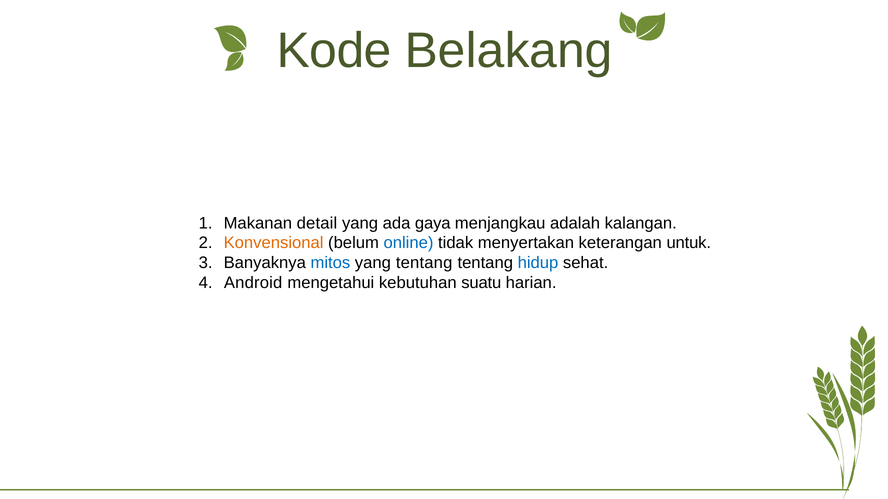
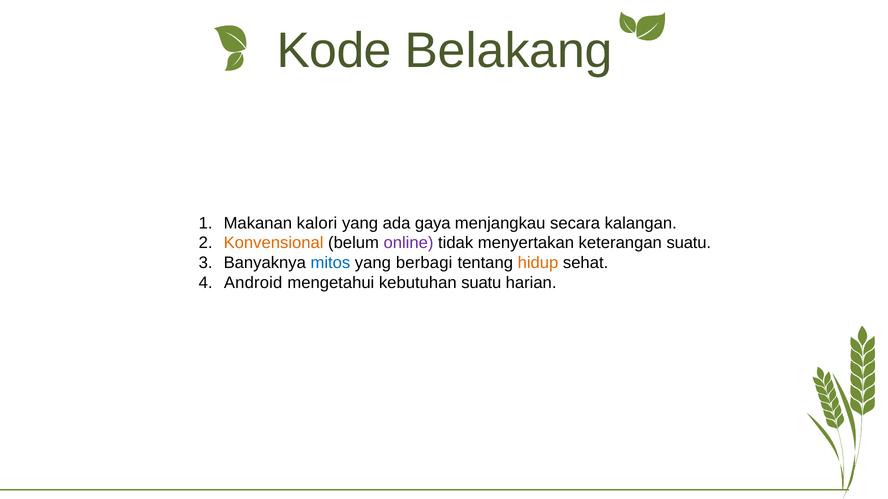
detail: detail -> kalori
adalah: adalah -> secara
online colour: blue -> purple
keterangan untuk: untuk -> suatu
yang tentang: tentang -> berbagi
hidup colour: blue -> orange
